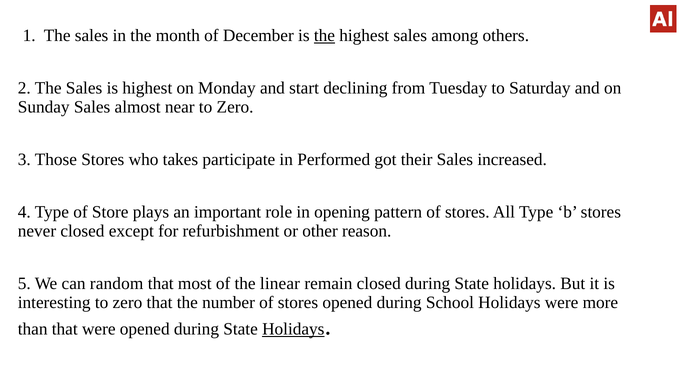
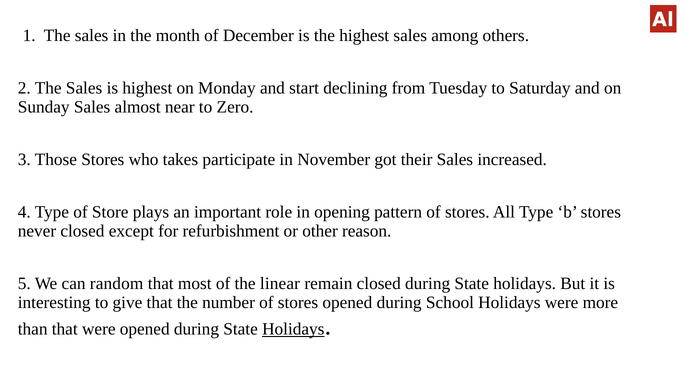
the at (324, 36) underline: present -> none
Performed: Performed -> November
interesting to zero: zero -> give
